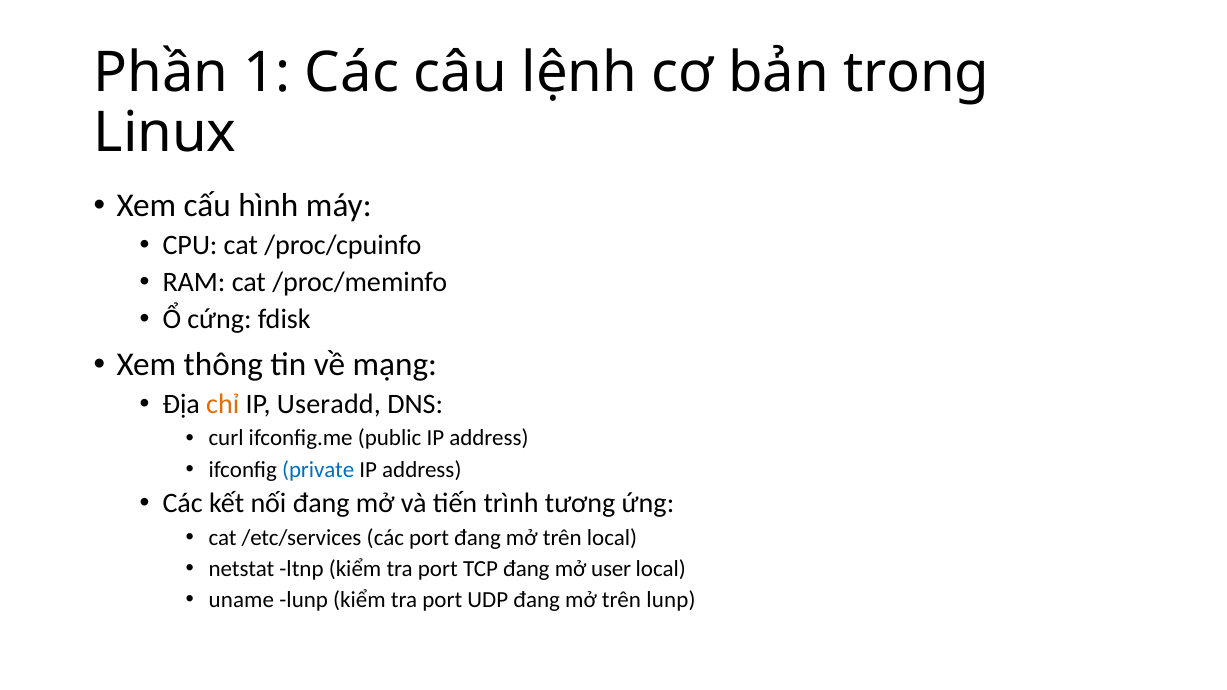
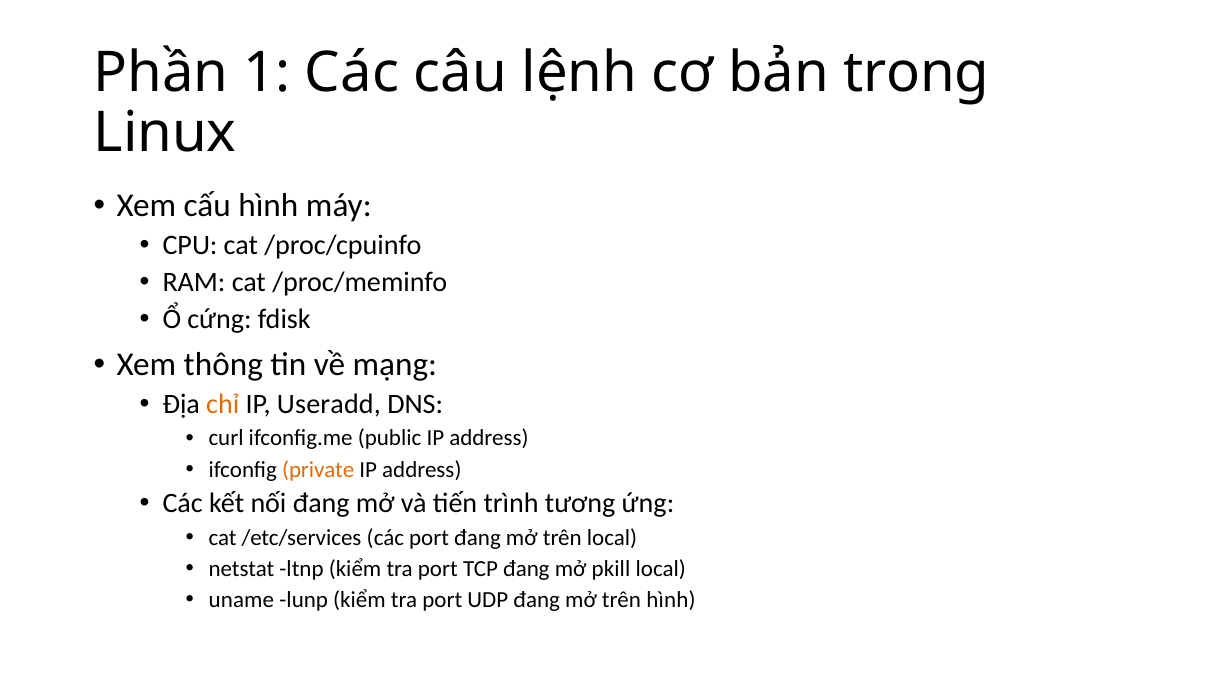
private colour: blue -> orange
user: user -> pkill
trên lunp: lunp -> hình
